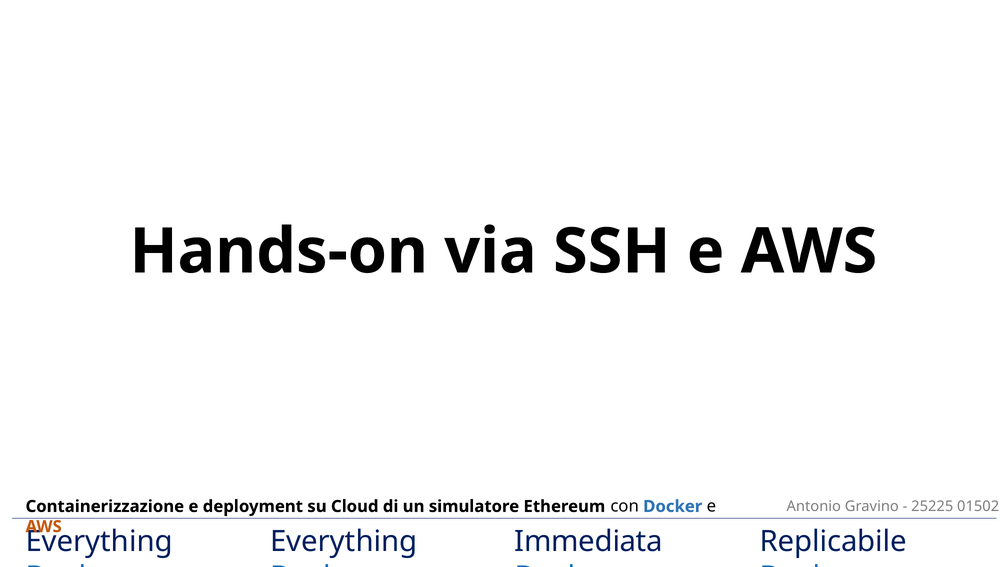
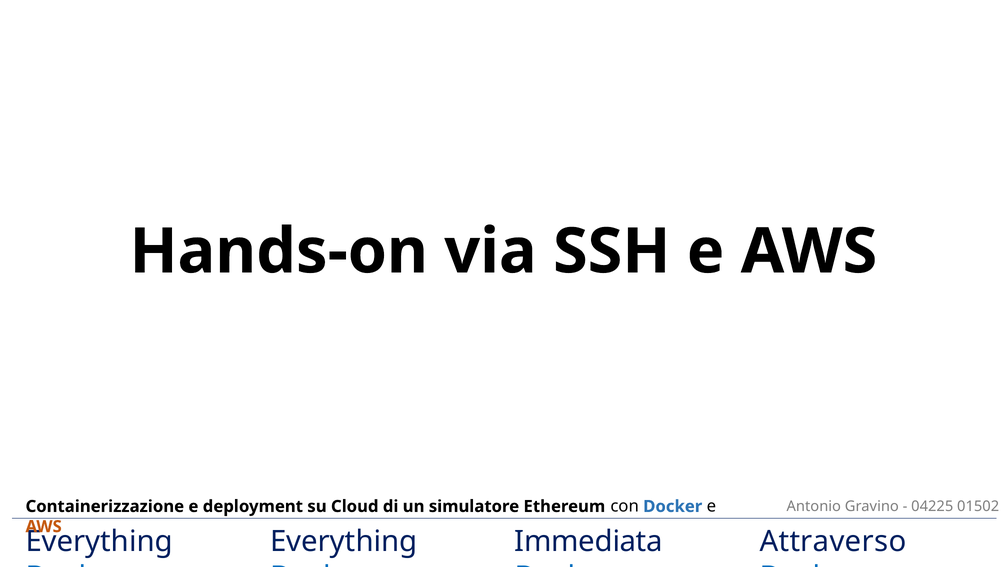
25225: 25225 -> 04225
Replicabile: Replicabile -> Attraverso
